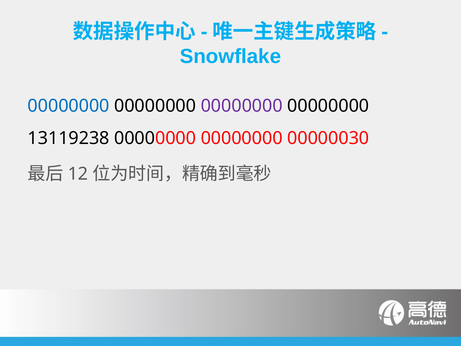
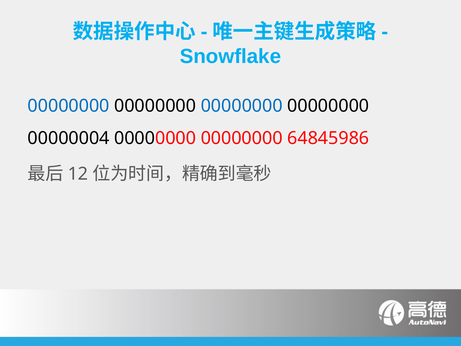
00000000 at (242, 106) colour: purple -> blue
13119238: 13119238 -> 00000004
00000030: 00000030 -> 64845986
